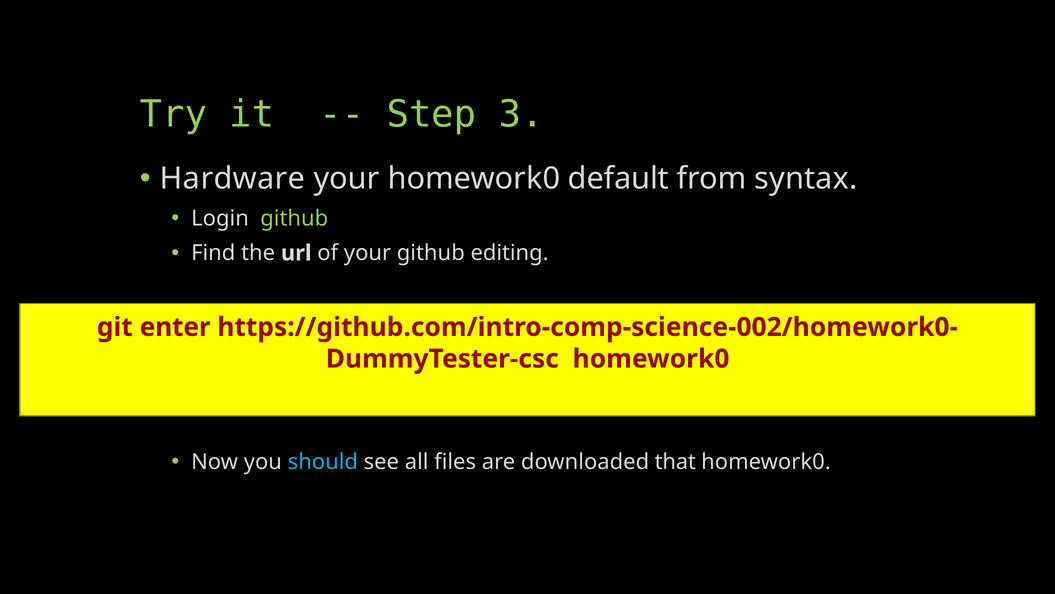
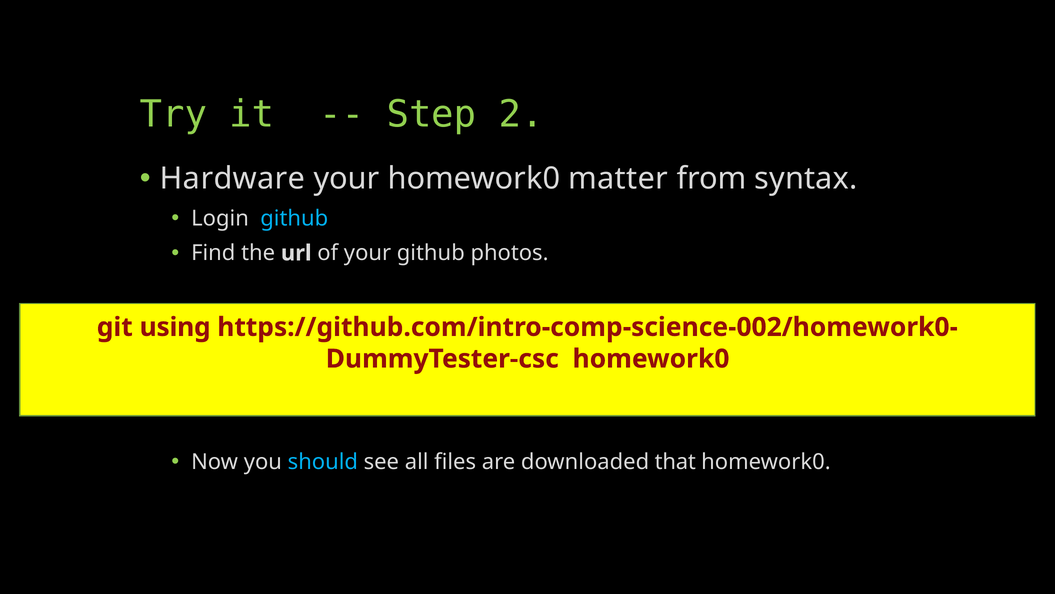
3: 3 -> 2
default: default -> matter
github at (294, 218) colour: light green -> light blue
editing: editing -> photos
enter: enter -> using
